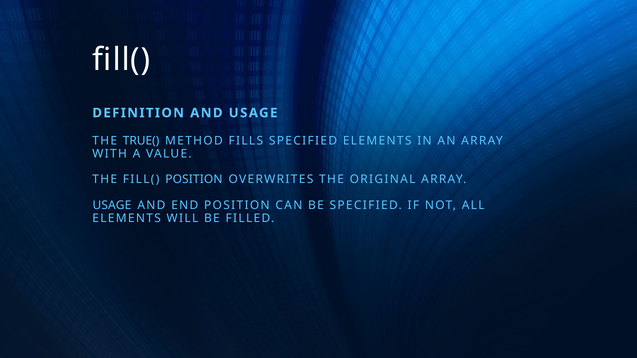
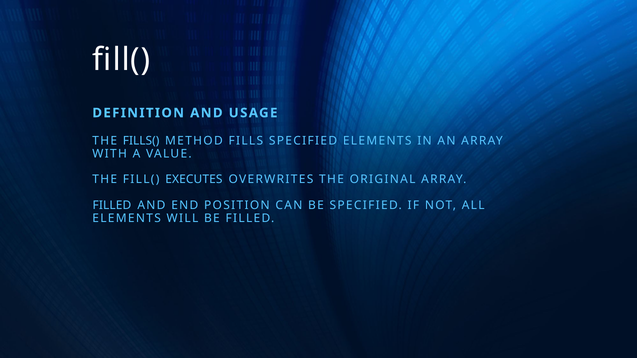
TRUE(: TRUE( -> FILLS(
FILL( POSITION: POSITION -> EXECUTES
USAGE at (112, 205): USAGE -> FILLED
